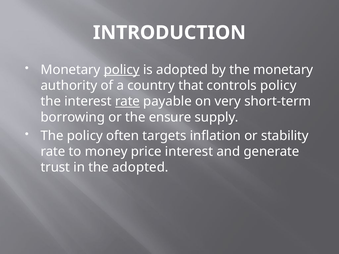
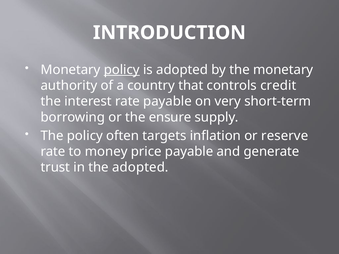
controls policy: policy -> credit
rate at (128, 101) underline: present -> none
stability: stability -> reserve
price interest: interest -> payable
